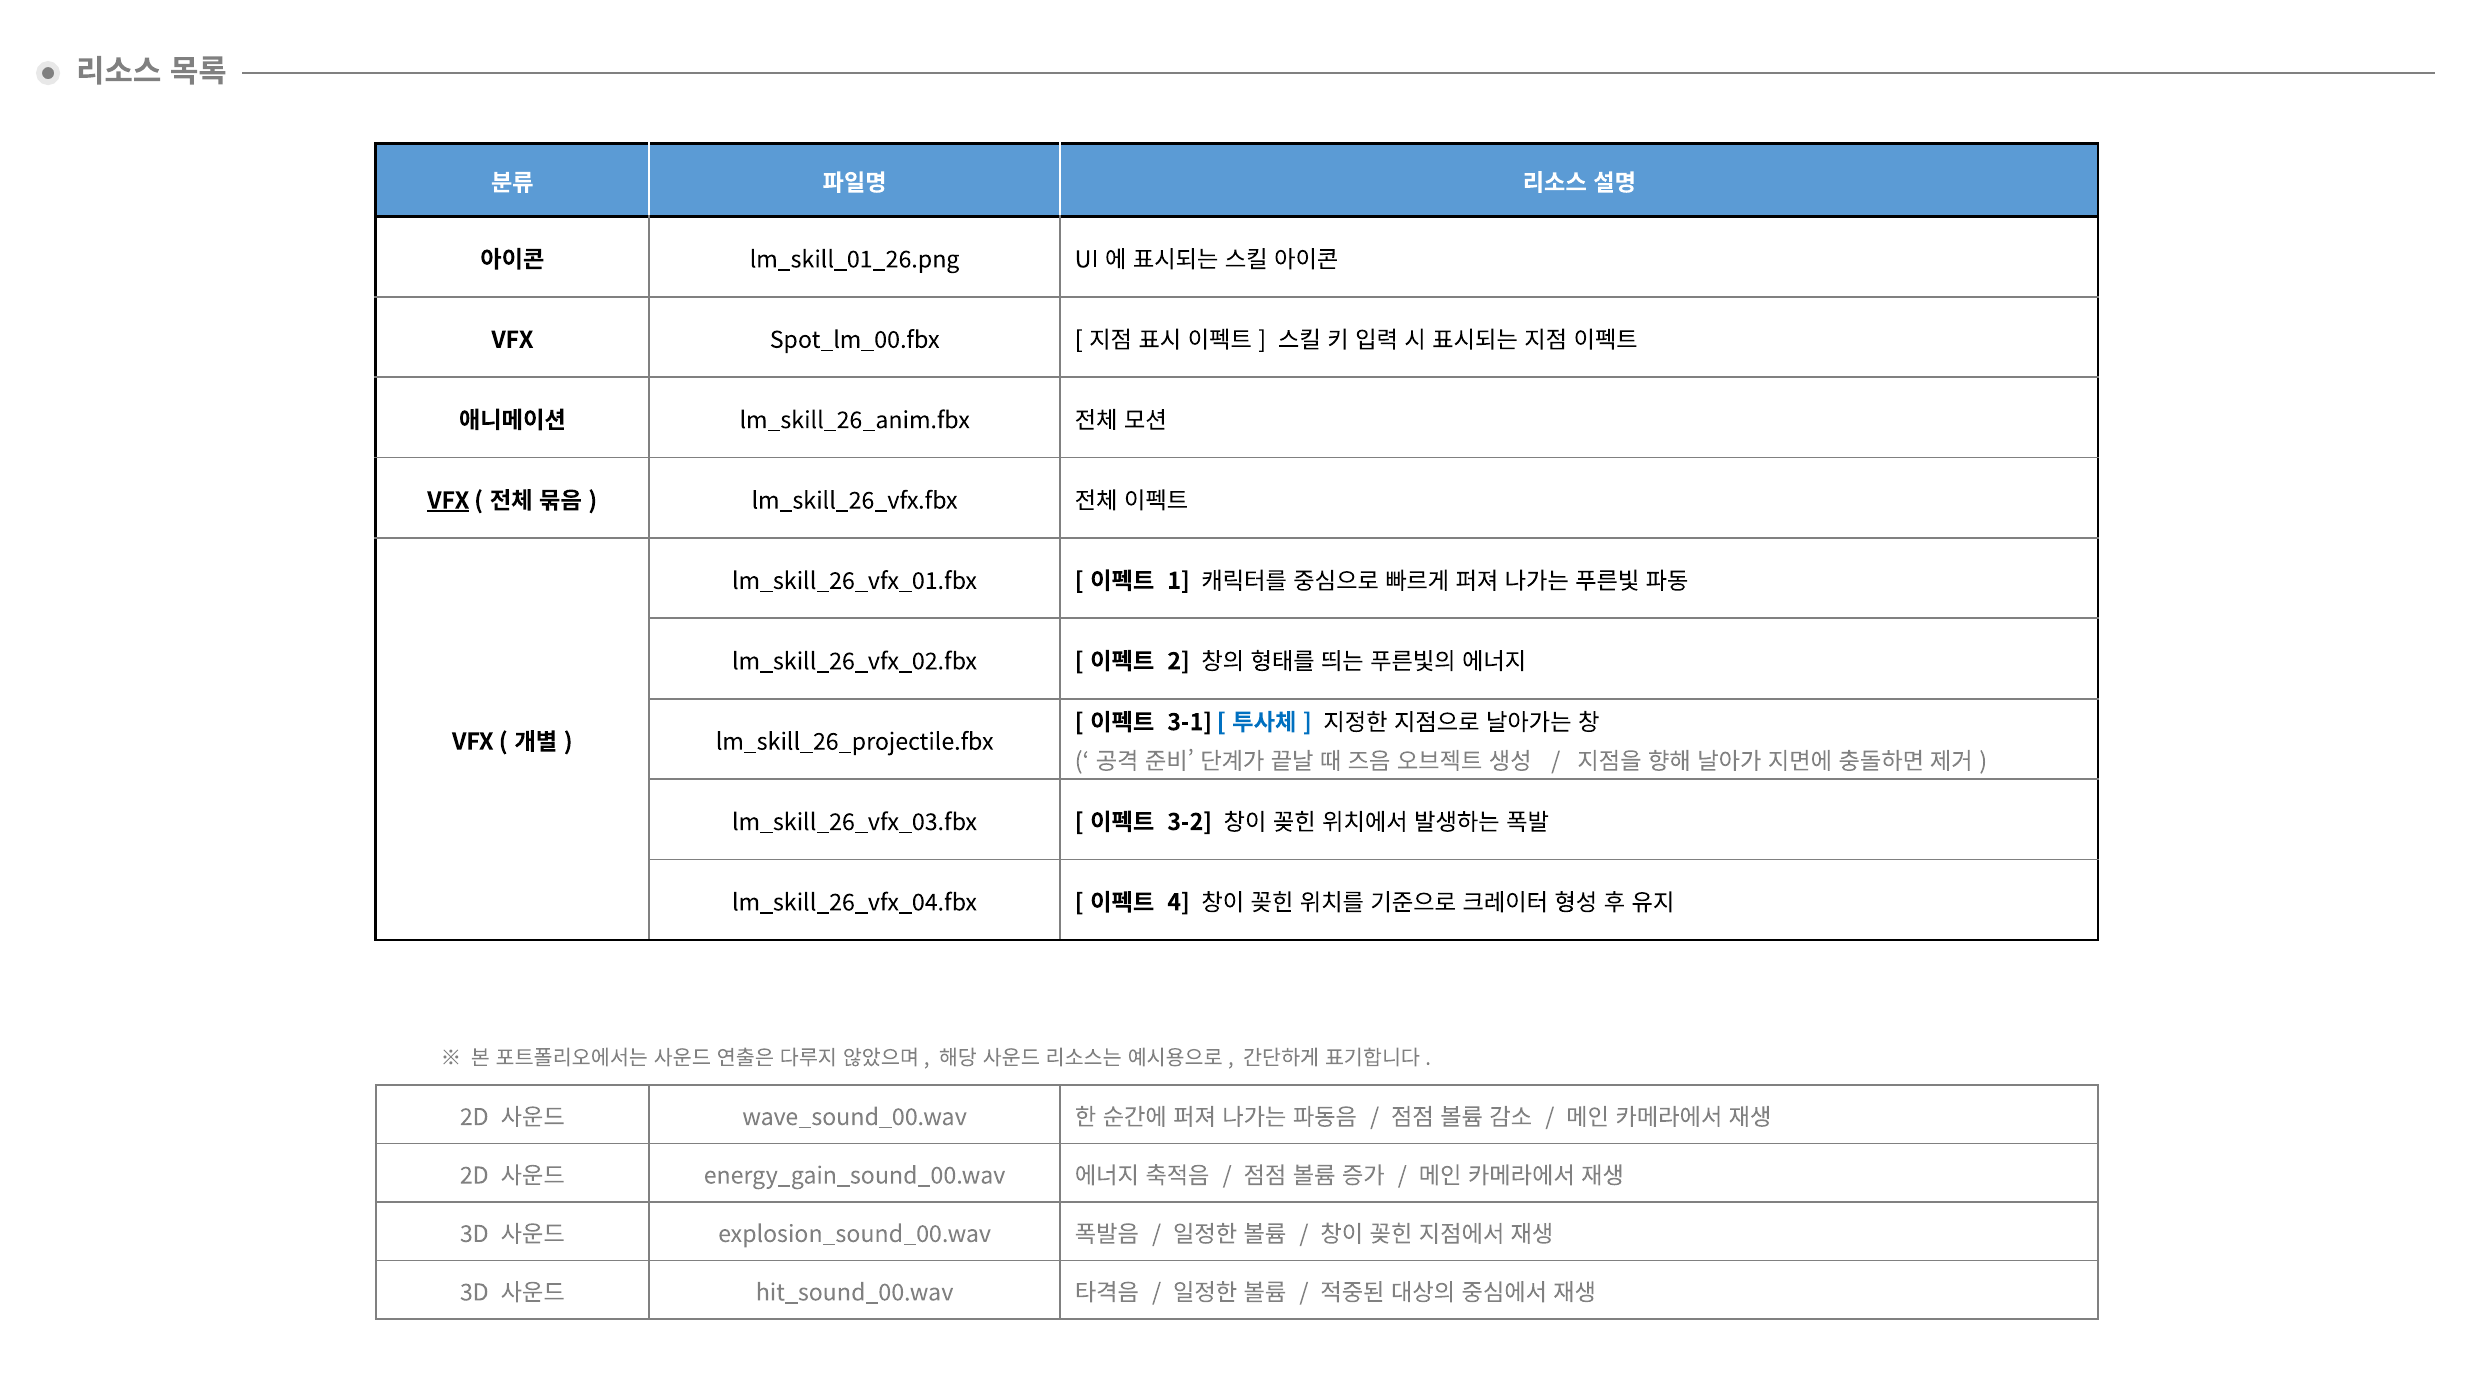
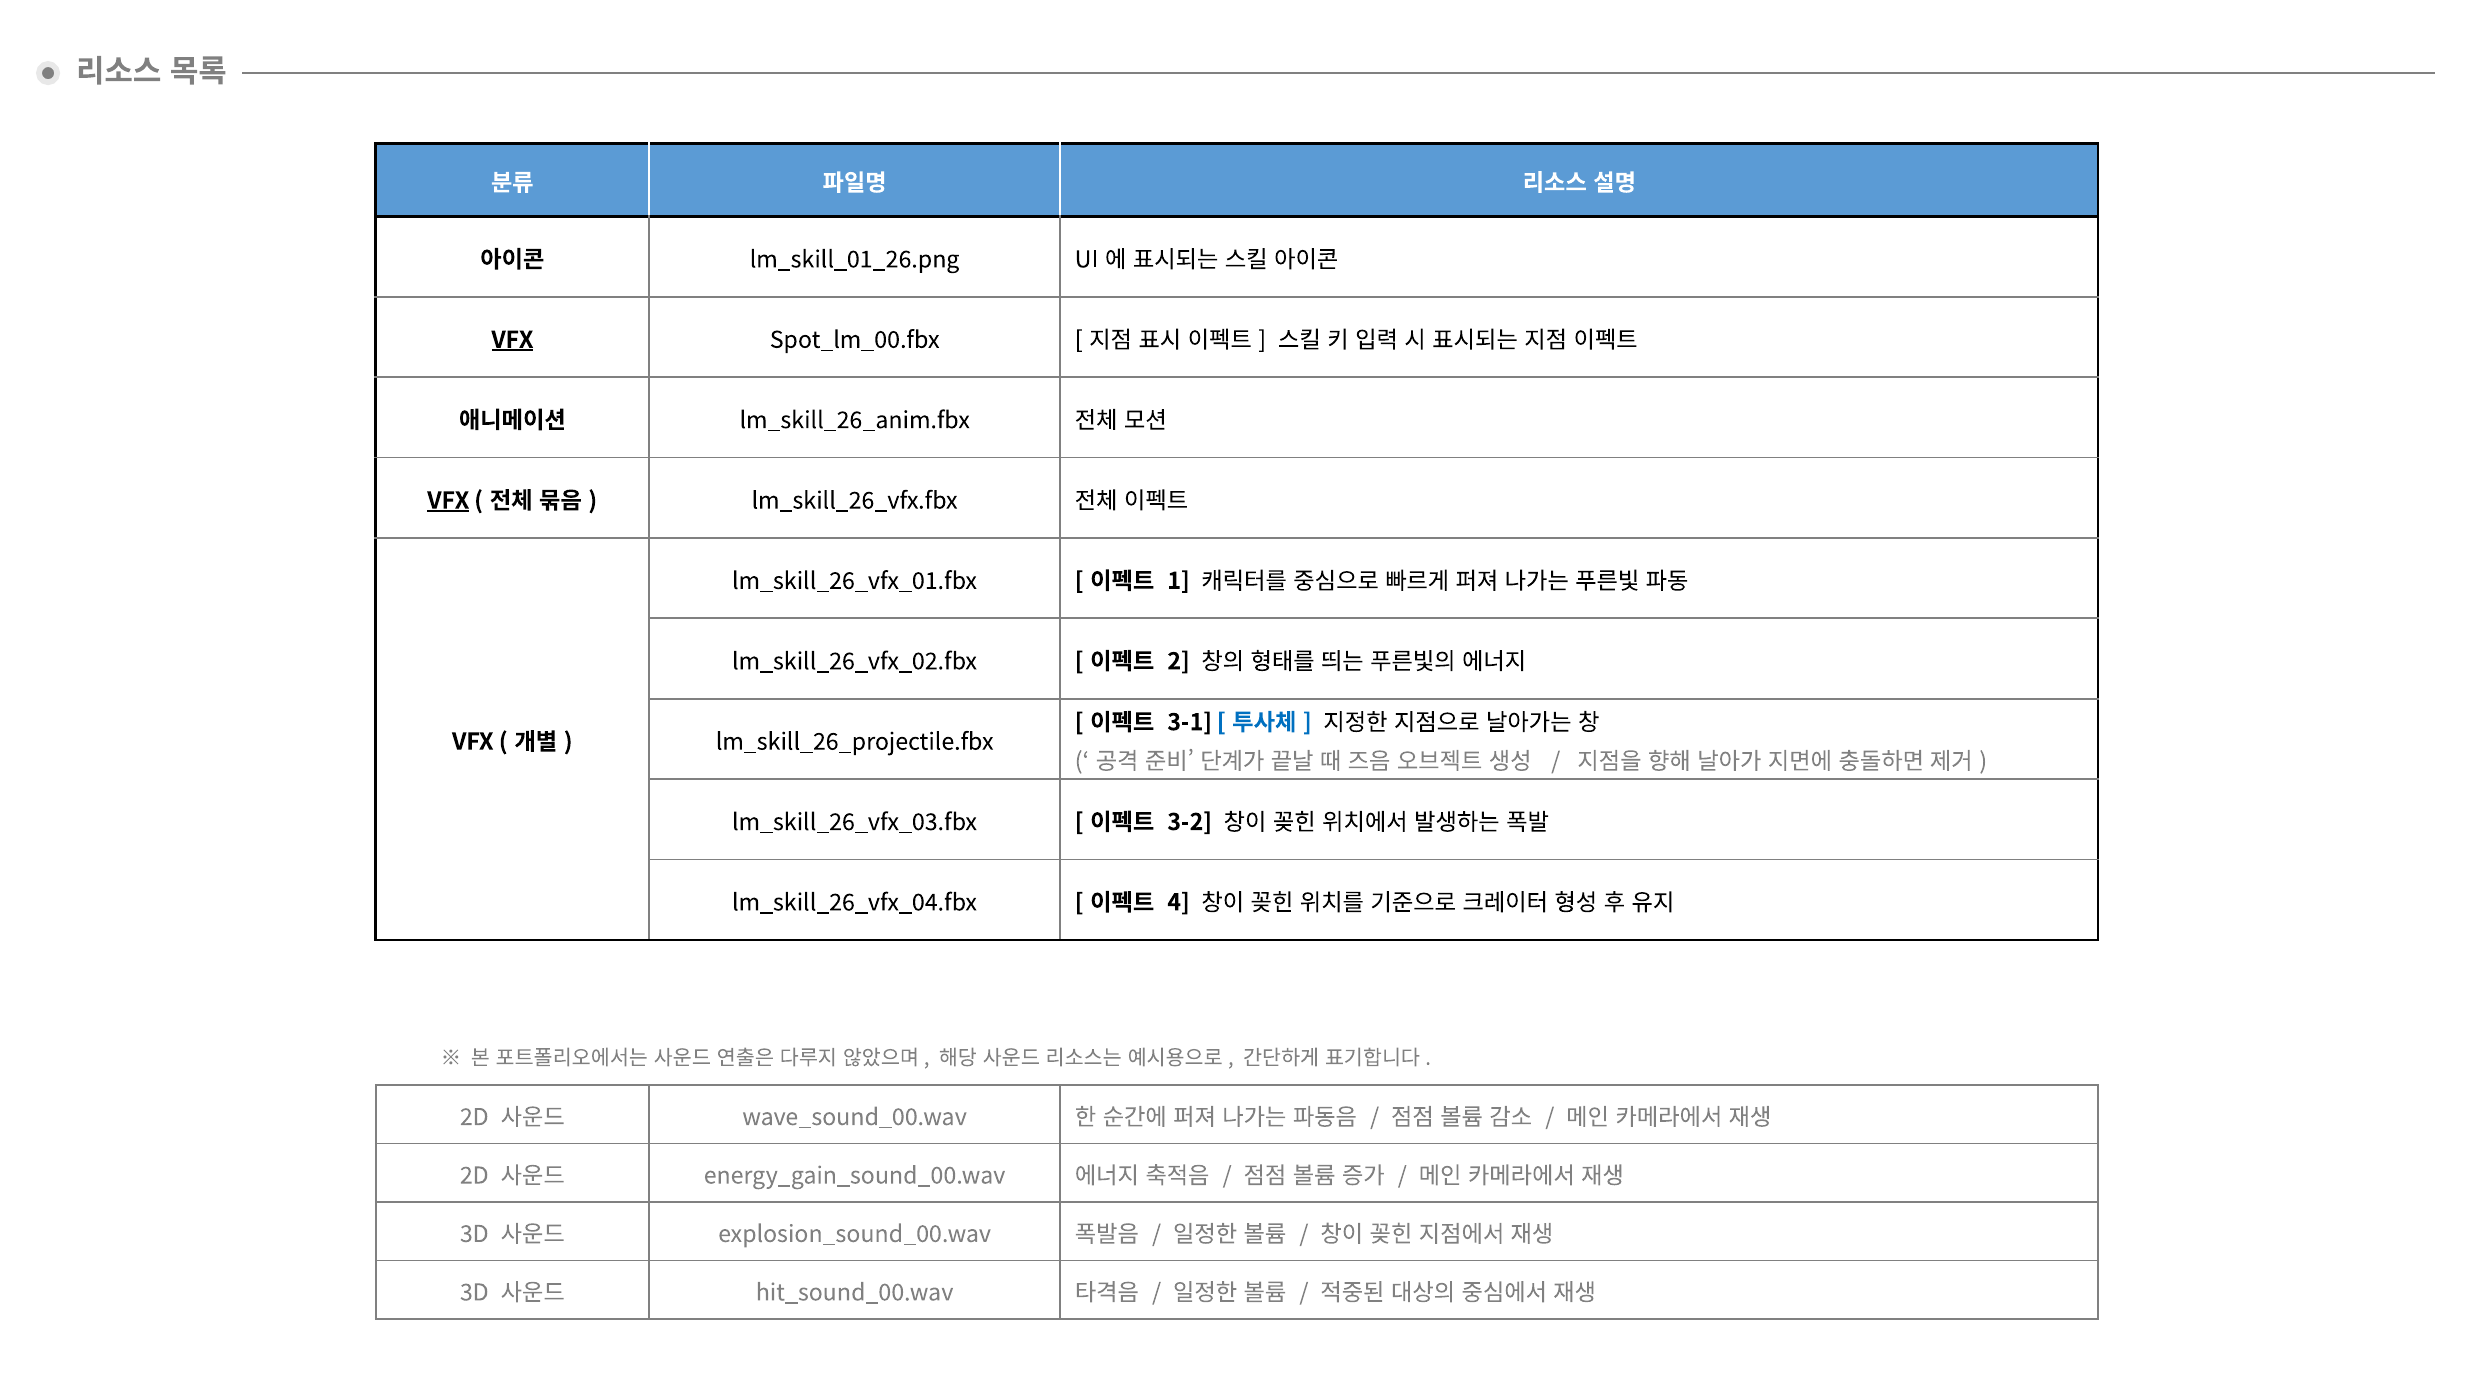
VFX at (512, 340) underline: none -> present
